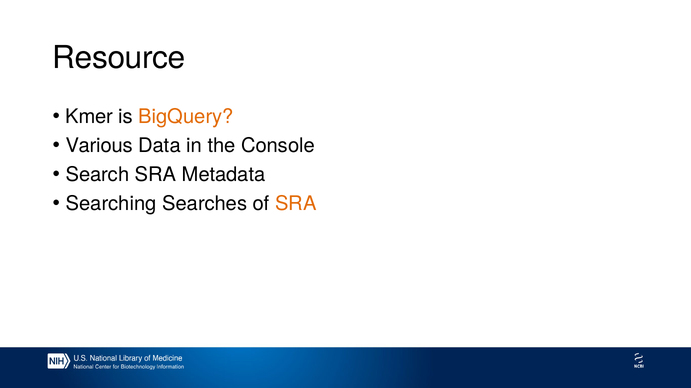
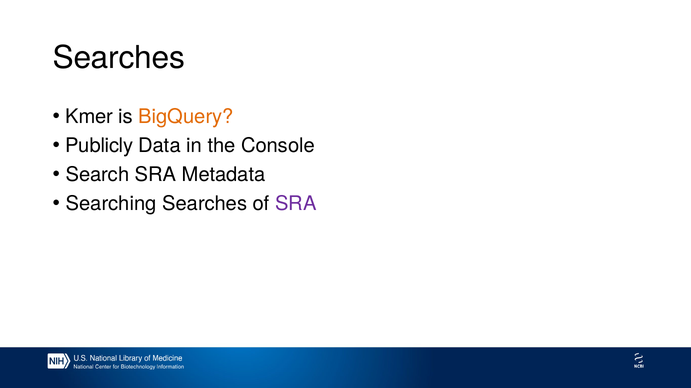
Resource at (119, 58): Resource -> Searches
Various: Various -> Publicly
SRA at (296, 204) colour: orange -> purple
